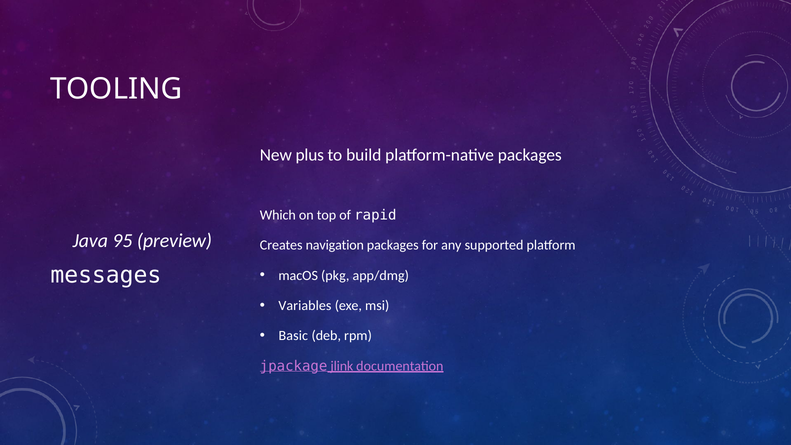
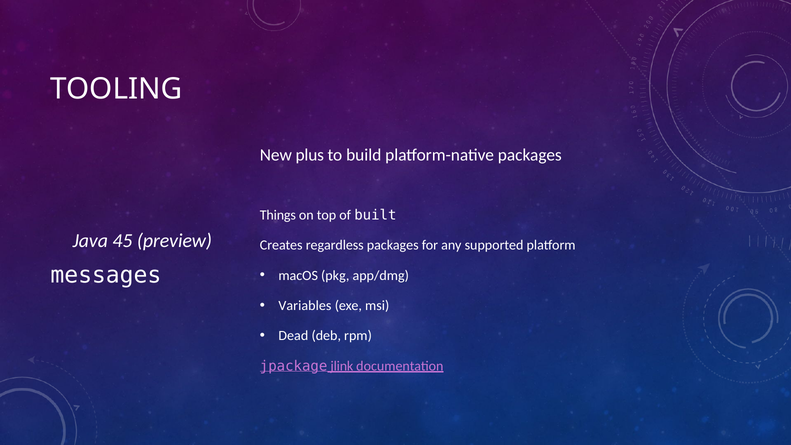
Which: Which -> Things
rapid: rapid -> built
95: 95 -> 45
navigation: navigation -> regardless
Basic: Basic -> Dead
